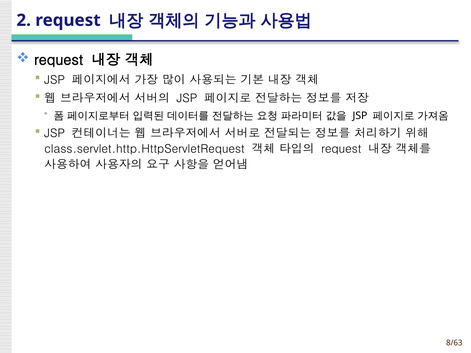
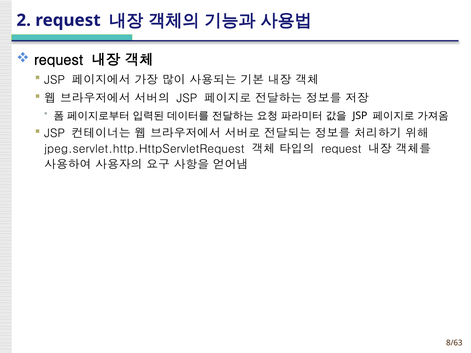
class.servlet.http.HttpServletRequest: class.servlet.http.HttpServletRequest -> jpeg.servlet.http.HttpServletRequest
